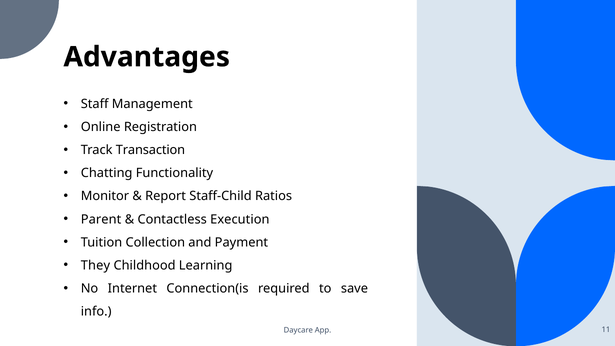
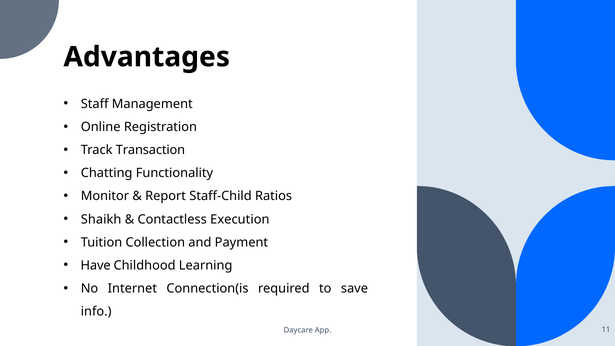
Parent: Parent -> Shaikh
They: They -> Have
